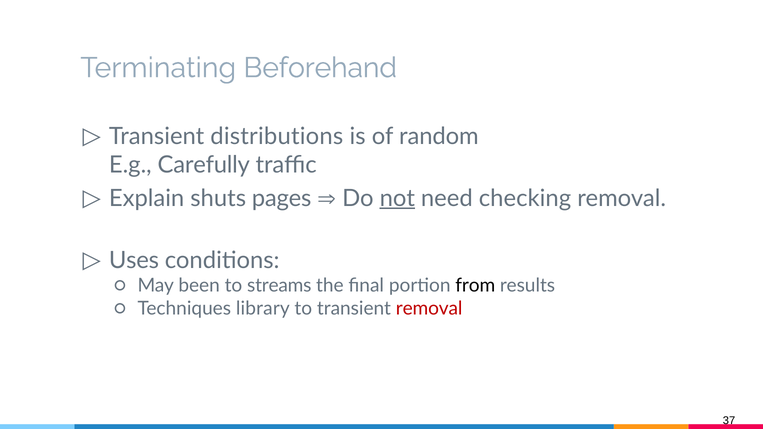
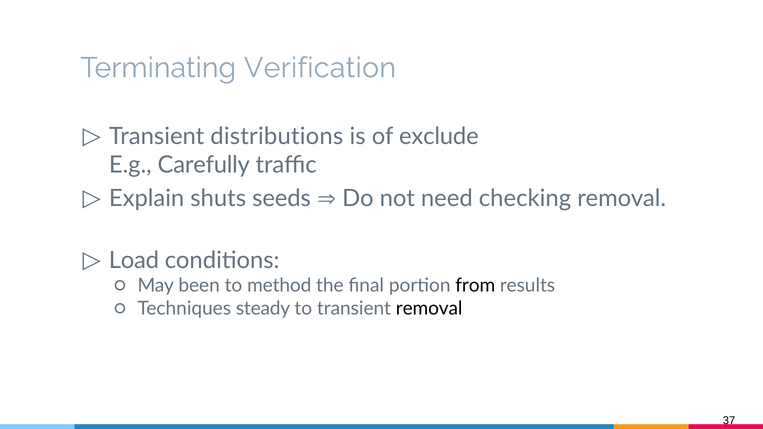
Beforehand: Beforehand -> Verification
random: random -> exclude
pages: pages -> seeds
not underline: present -> none
Uses: Uses -> Load
streams: streams -> method
library: library -> steady
removal at (429, 309) colour: red -> black
